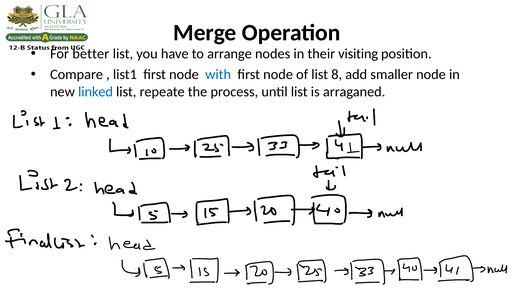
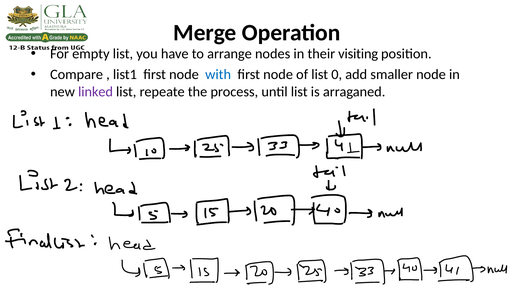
better: better -> empty
8: 8 -> 0
linked colour: blue -> purple
